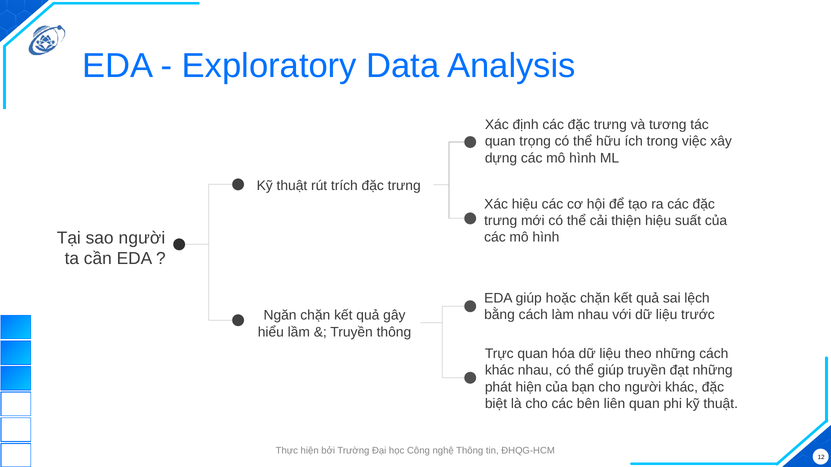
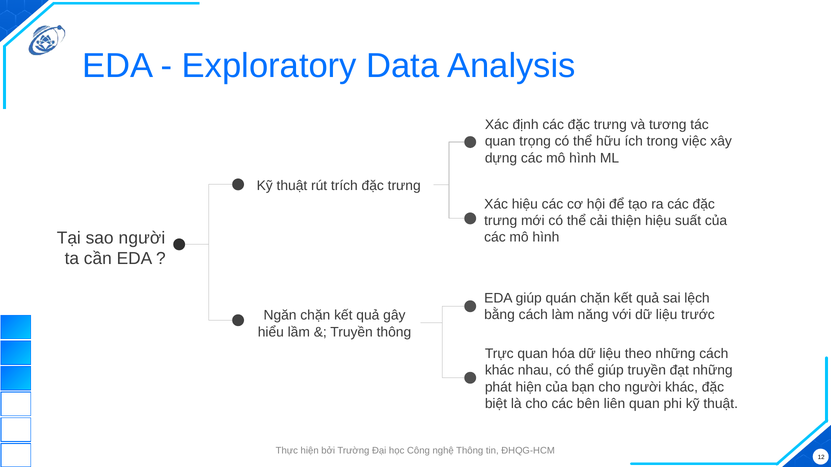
hoặc: hoặc -> quán
làm nhau: nhau -> năng
